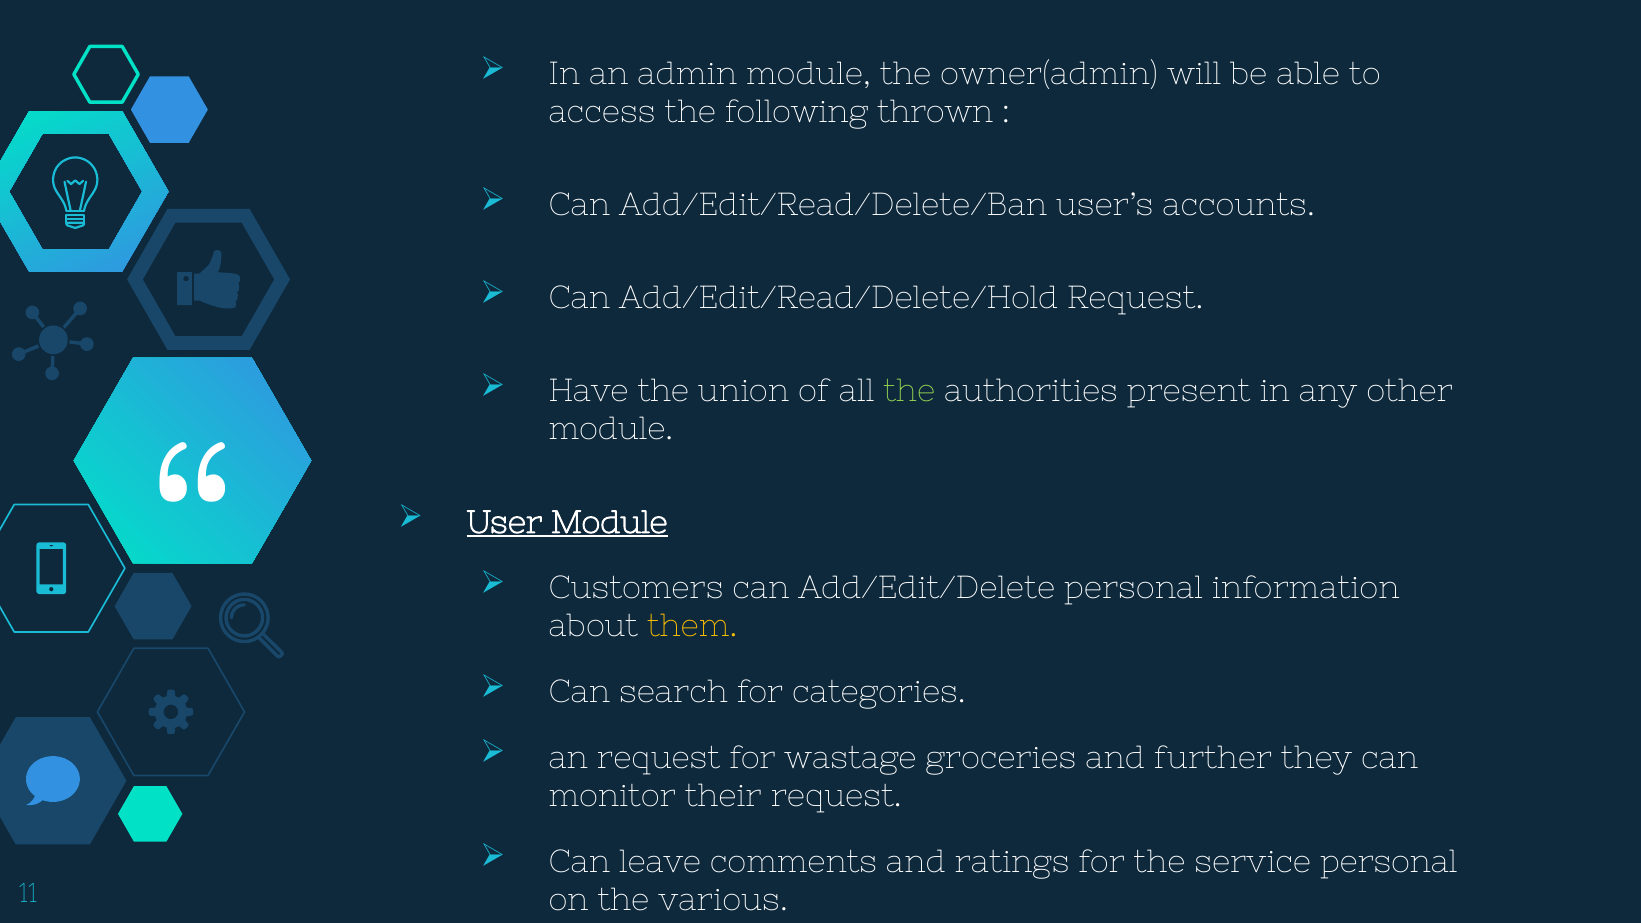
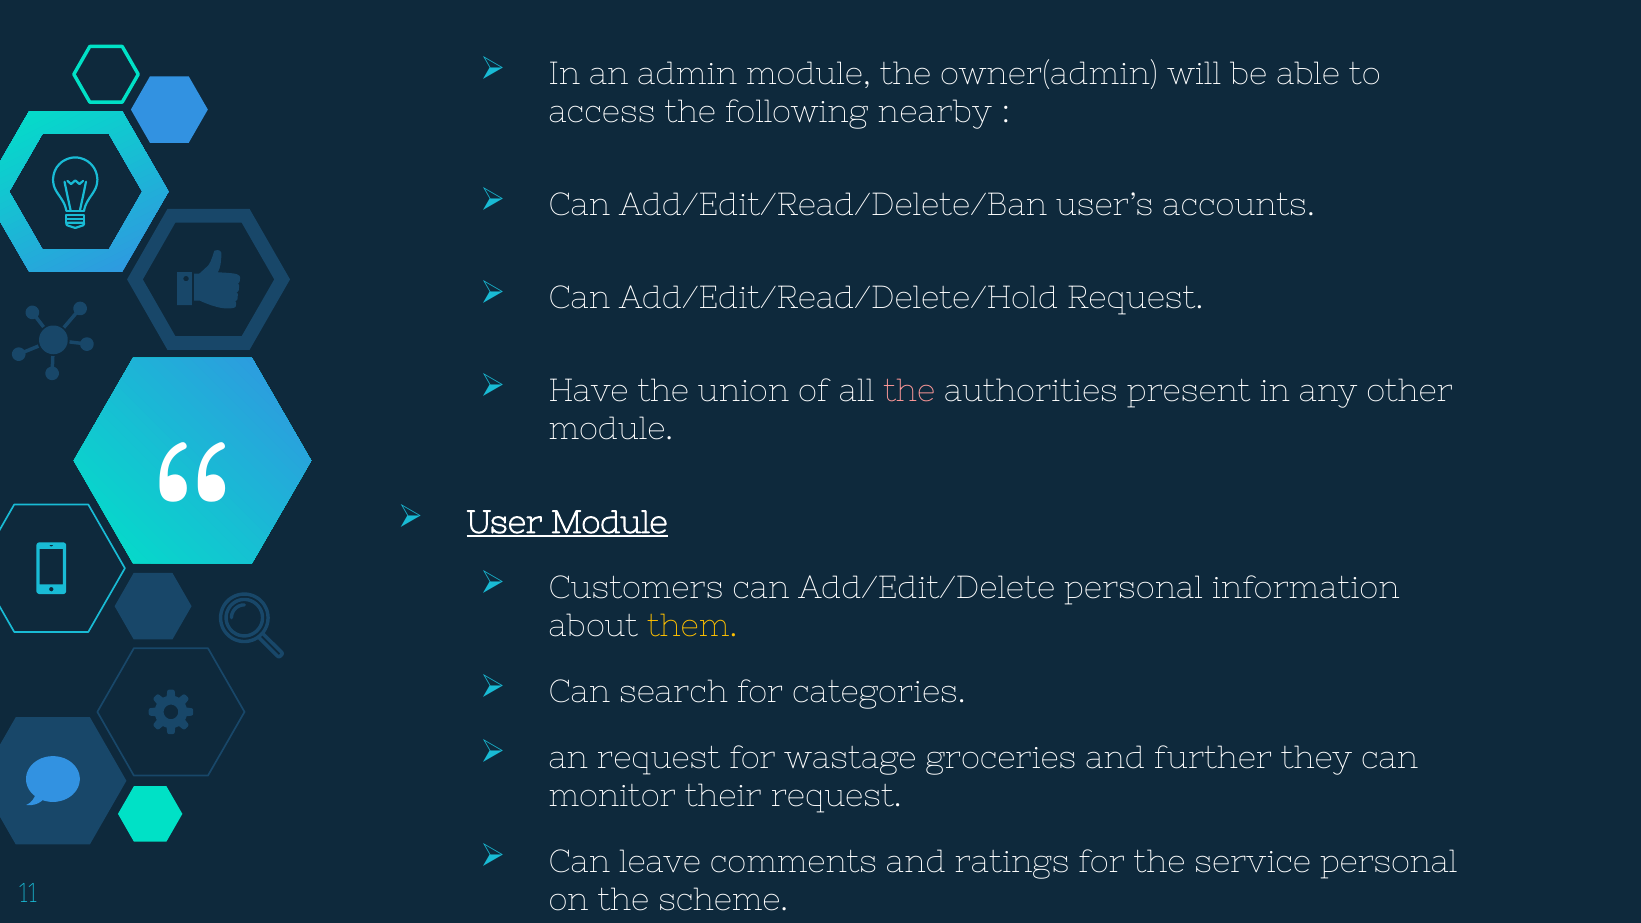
thrown: thrown -> nearby
the at (909, 391) colour: light green -> pink
various: various -> scheme
